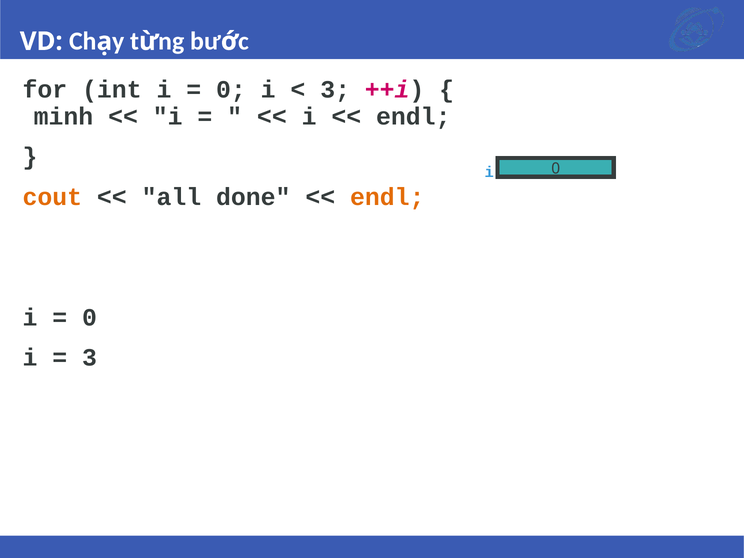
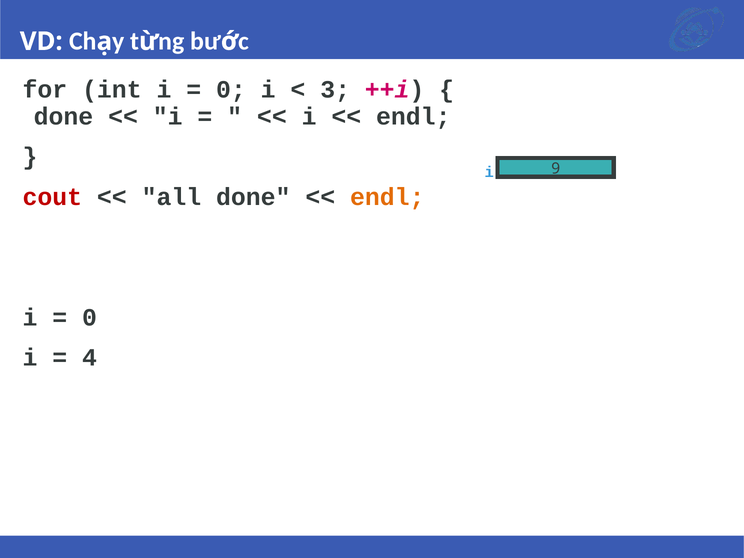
minh at (63, 116): minh -> done
i 0: 0 -> 9
cout colour: orange -> red
3 at (90, 358): 3 -> 4
